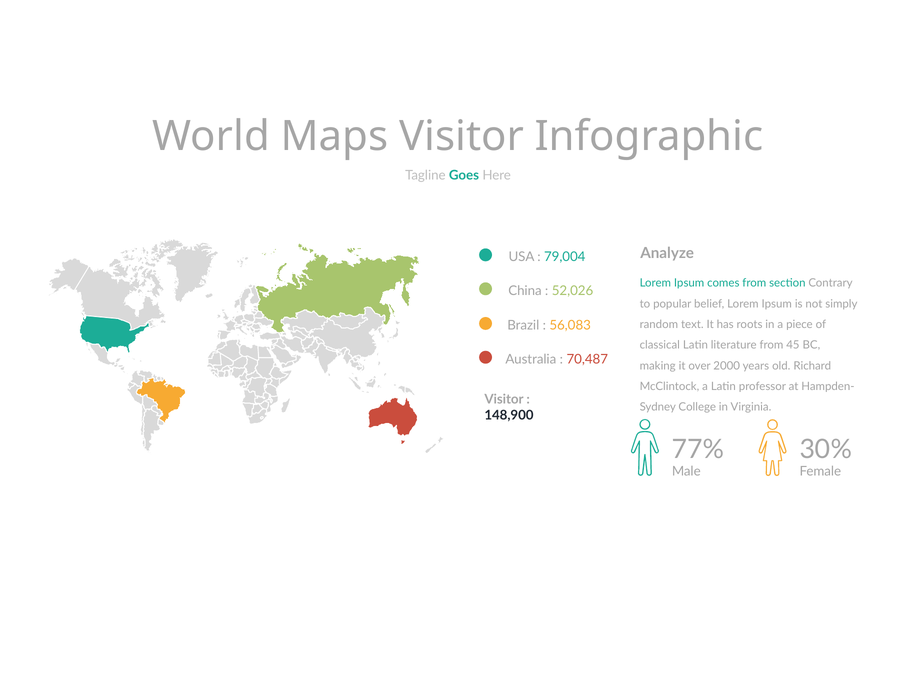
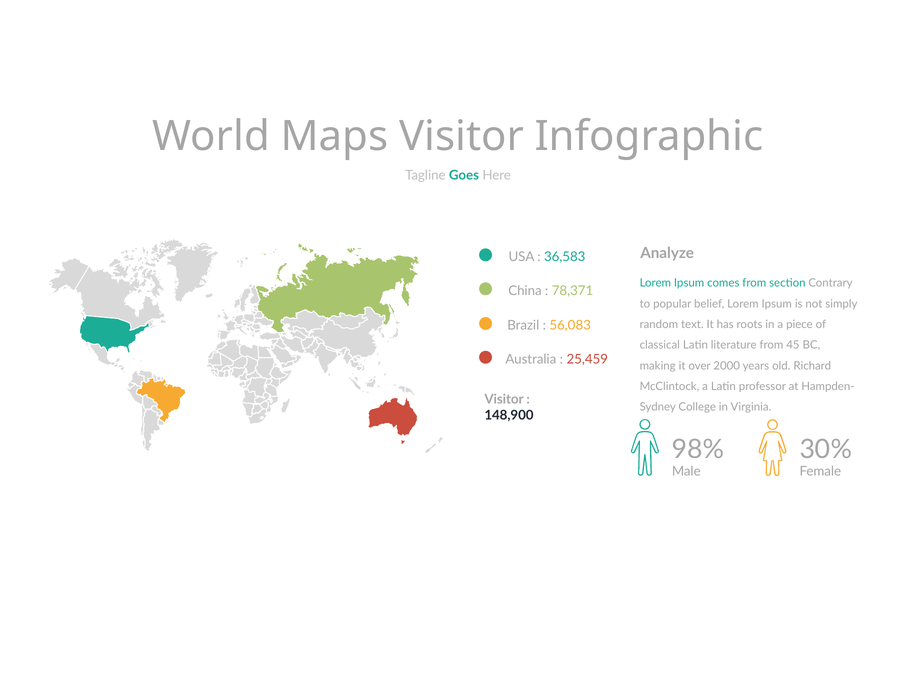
79,004: 79,004 -> 36,583
52,026: 52,026 -> 78,371
70,487: 70,487 -> 25,459
77%: 77% -> 98%
